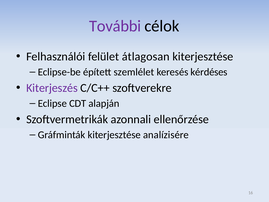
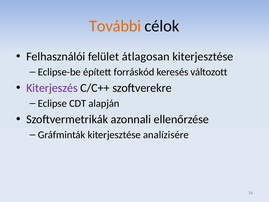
További colour: purple -> orange
szemlélet: szemlélet -> forráskód
kérdéses: kérdéses -> változott
